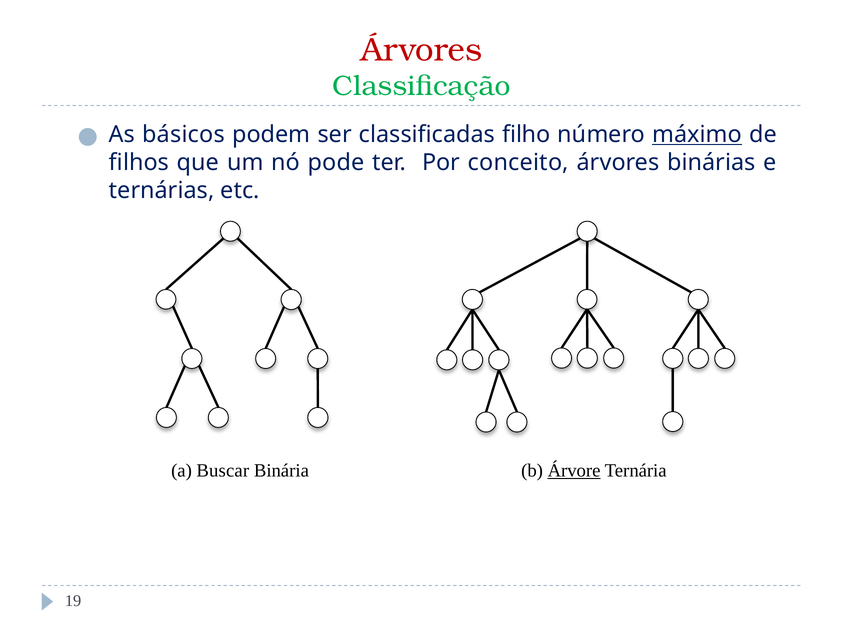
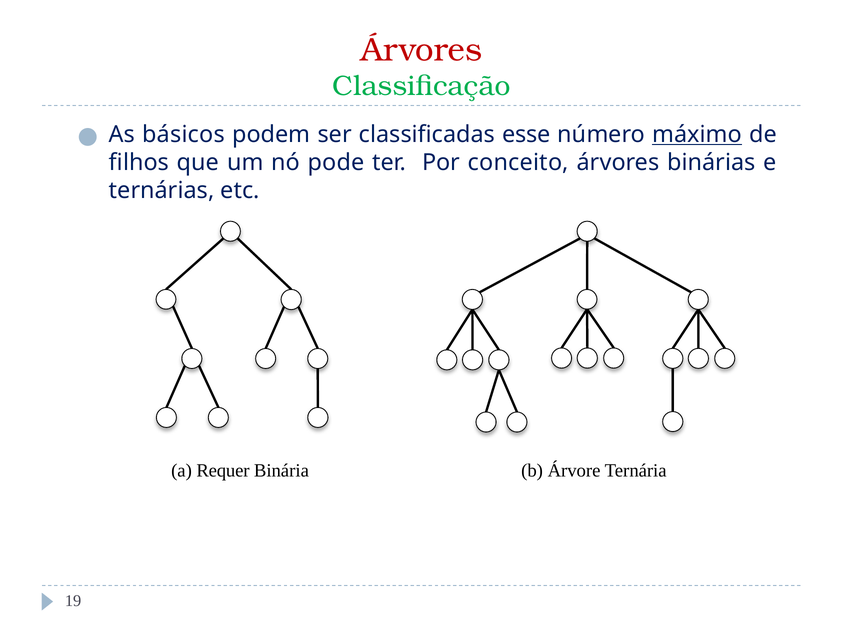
filho: filho -> esse
Buscar: Buscar -> Requer
Árvore underline: present -> none
